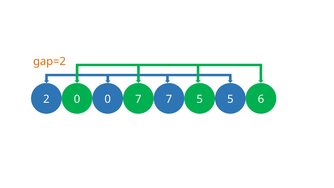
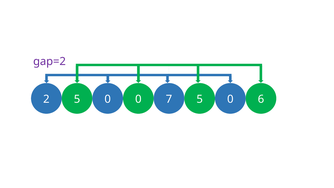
gap=2 colour: orange -> purple
2 0: 0 -> 5
0 7: 7 -> 0
7 5 5: 5 -> 0
